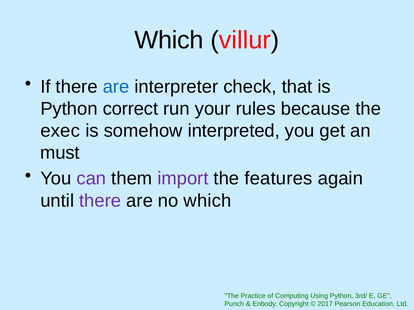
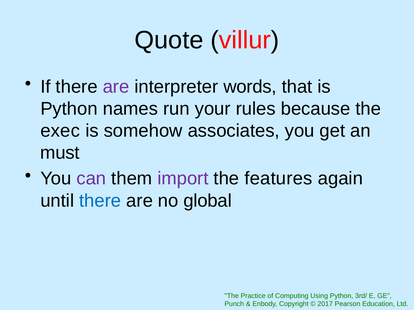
Which at (169, 40): Which -> Quote
are at (116, 87) colour: blue -> purple
check: check -> words
correct: correct -> names
interpreted: interpreted -> associates
there at (100, 201) colour: purple -> blue
no which: which -> global
